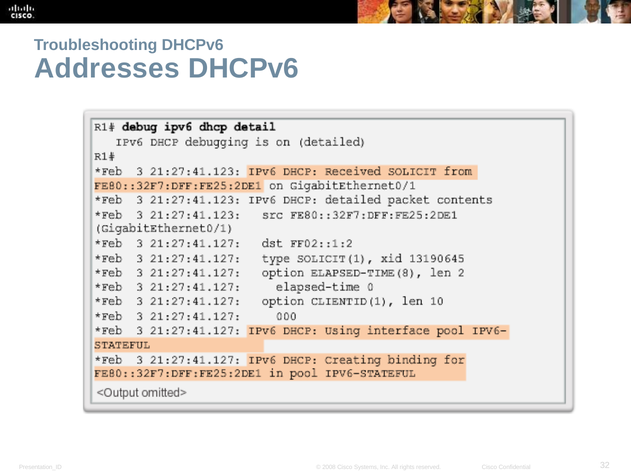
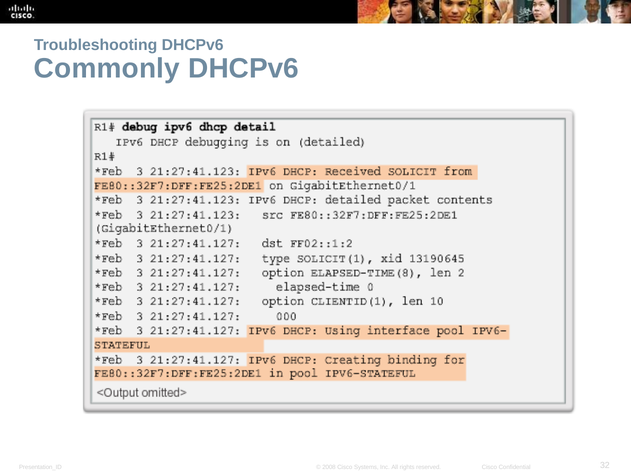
Addresses: Addresses -> Commonly
